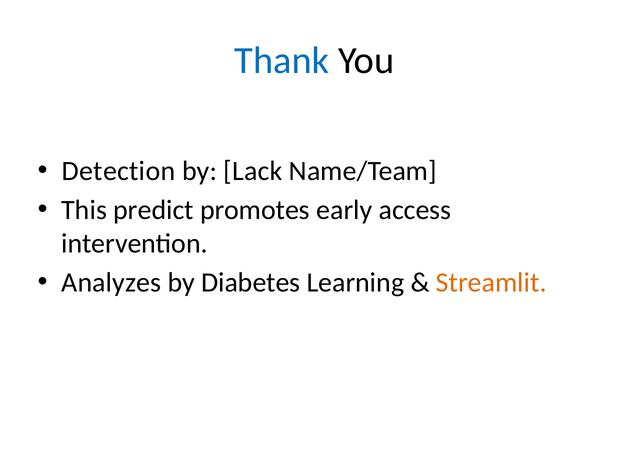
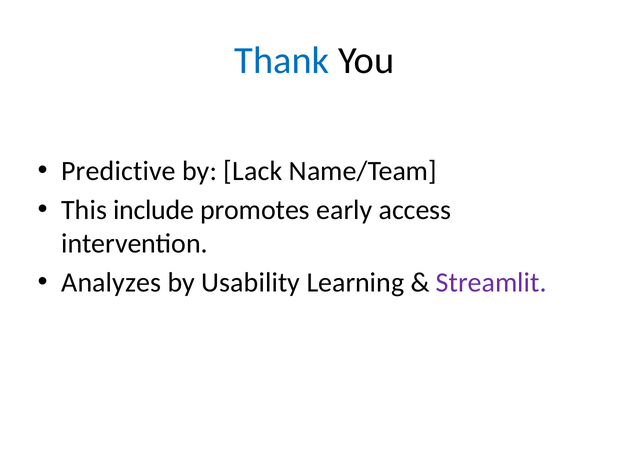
Detection: Detection -> Predictive
predict: predict -> include
Diabetes: Diabetes -> Usability
Streamlit colour: orange -> purple
